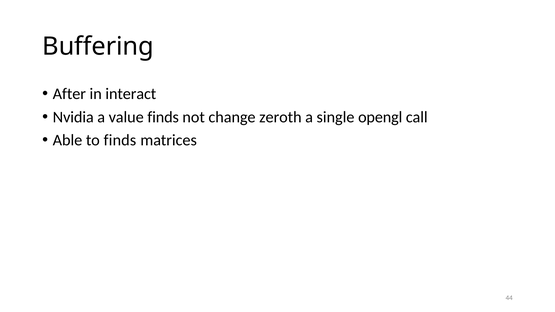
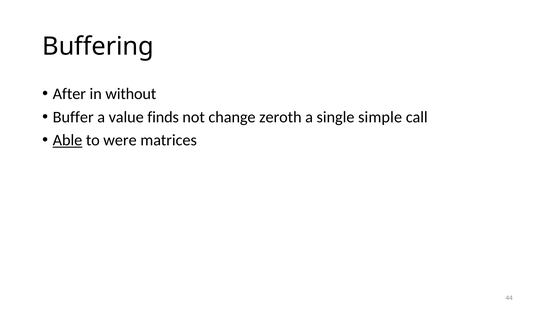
interact: interact -> without
Nvidia: Nvidia -> Buffer
opengl: opengl -> simple
Able underline: none -> present
to finds: finds -> were
